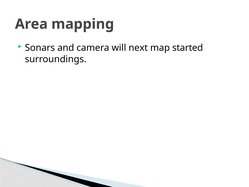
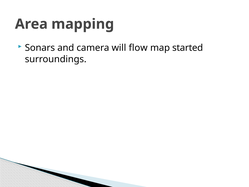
next: next -> flow
